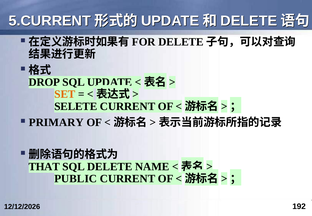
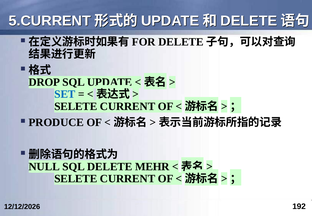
SET colour: orange -> blue
PRIMARY: PRIMARY -> PRODUCE
THAT: THAT -> NULL
NAME: NAME -> MEHR
PUBLIC at (76, 179): PUBLIC -> SELETE
